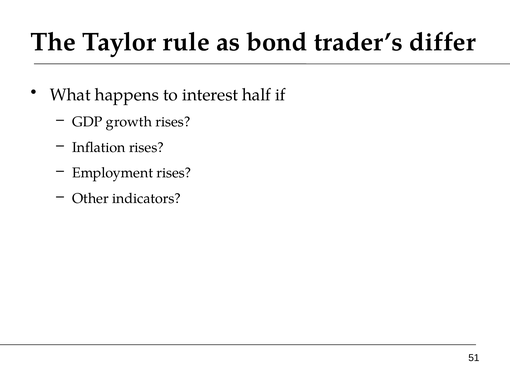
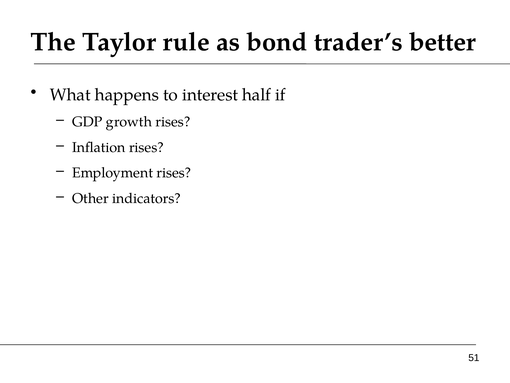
differ: differ -> better
